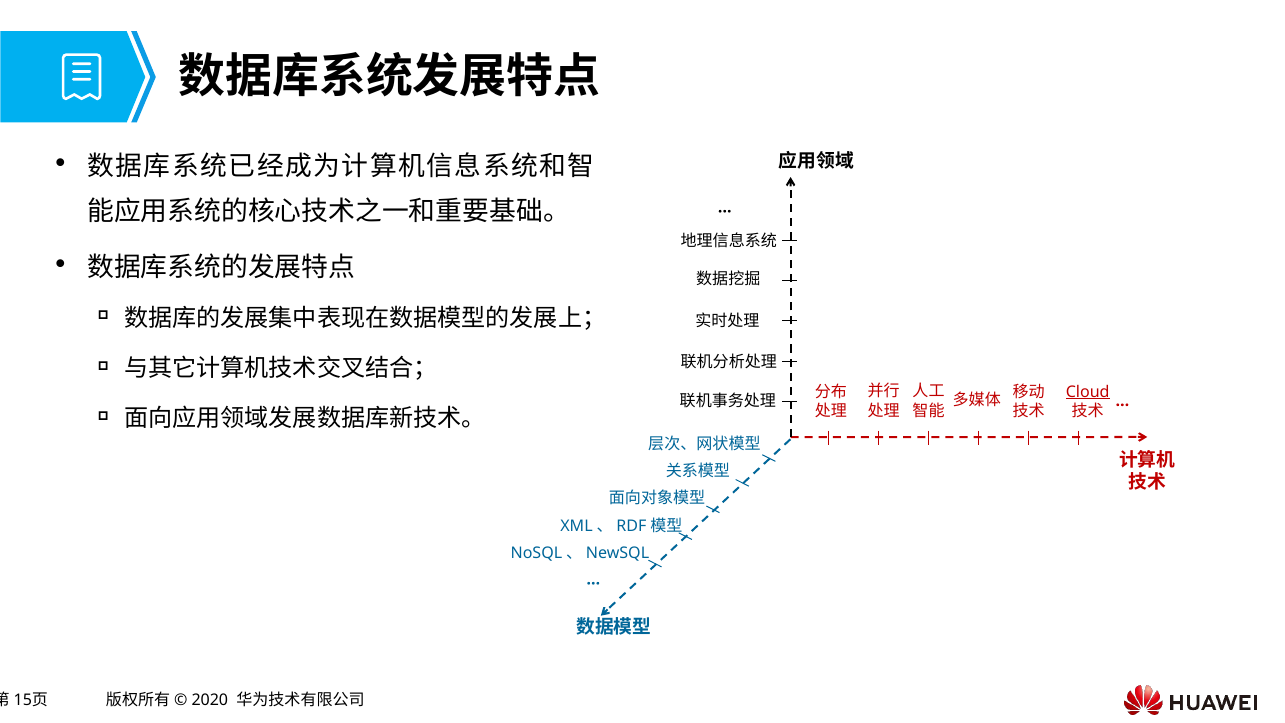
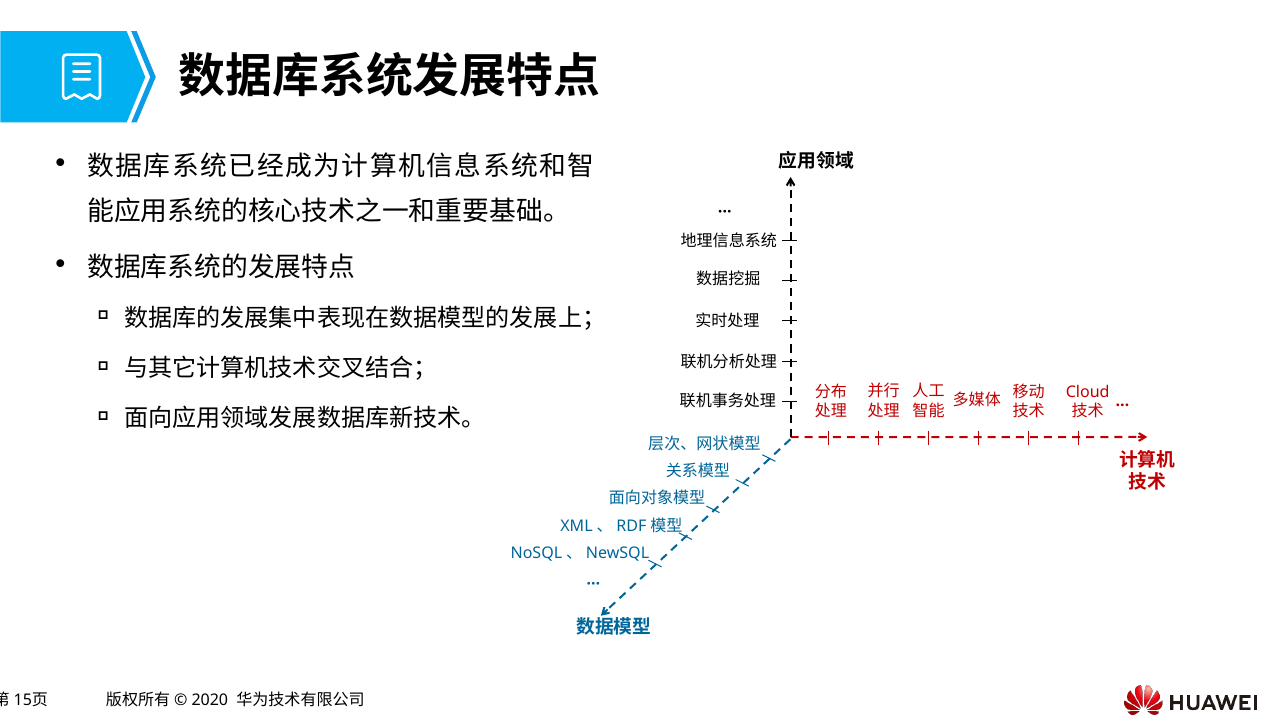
Cloud underline: present -> none
